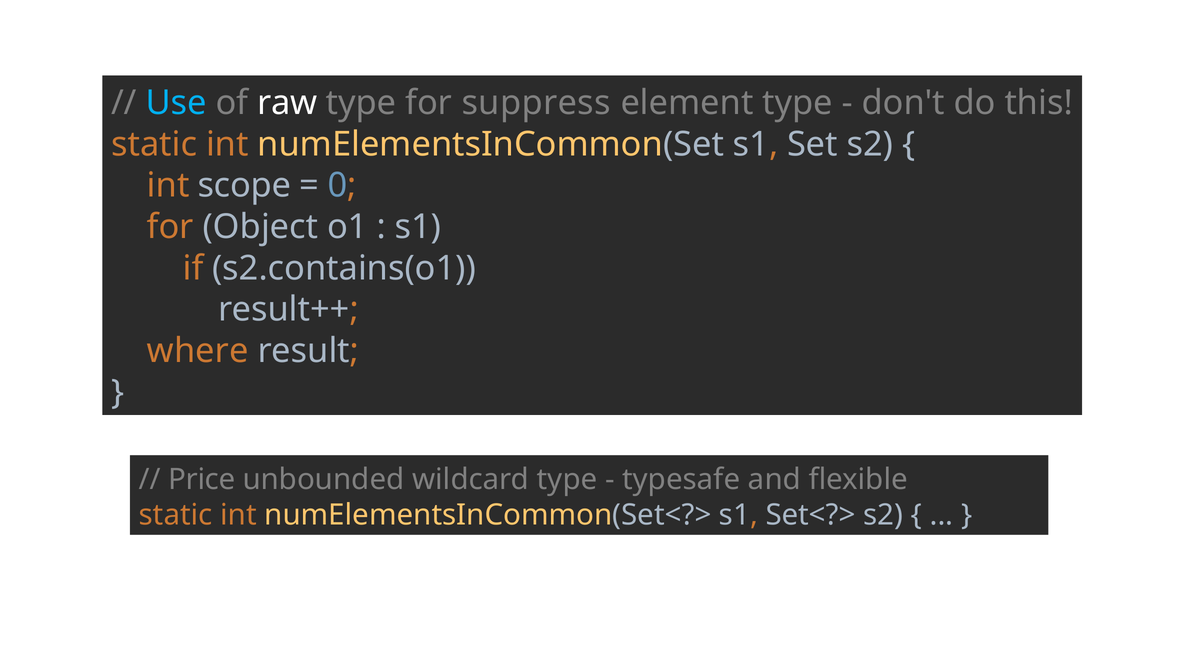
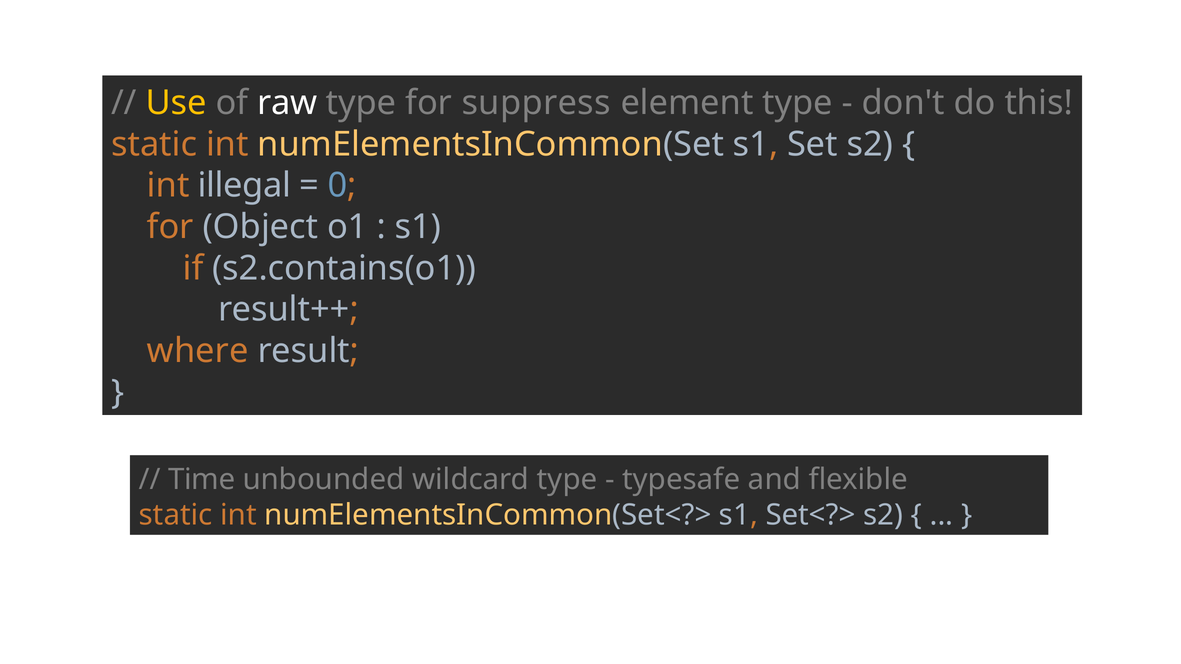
Use colour: light blue -> yellow
scope: scope -> illegal
Price: Price -> Time
